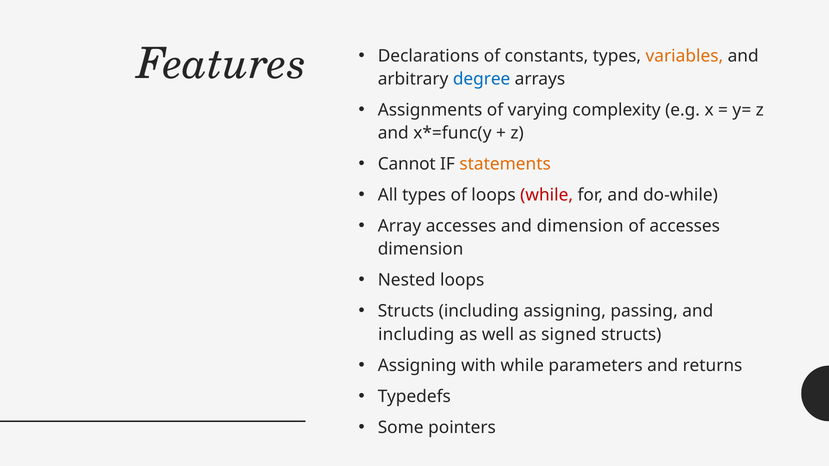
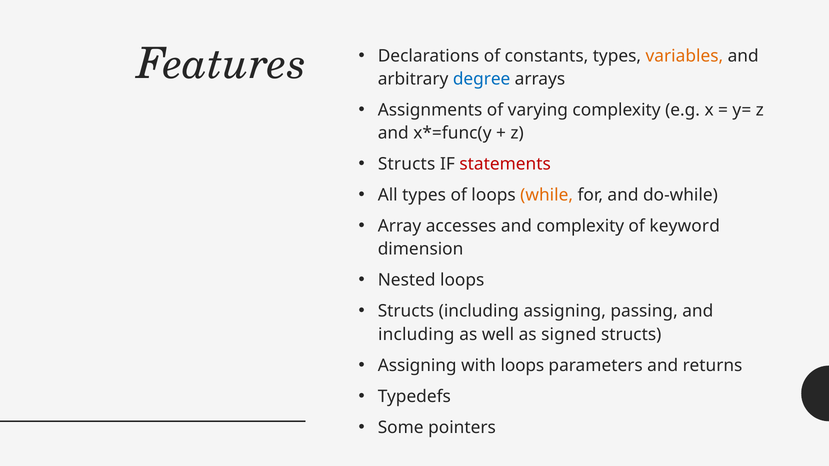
Cannot at (407, 164): Cannot -> Structs
statements colour: orange -> red
while at (547, 195) colour: red -> orange
and dimension: dimension -> complexity
of accesses: accesses -> keyword
with while: while -> loops
